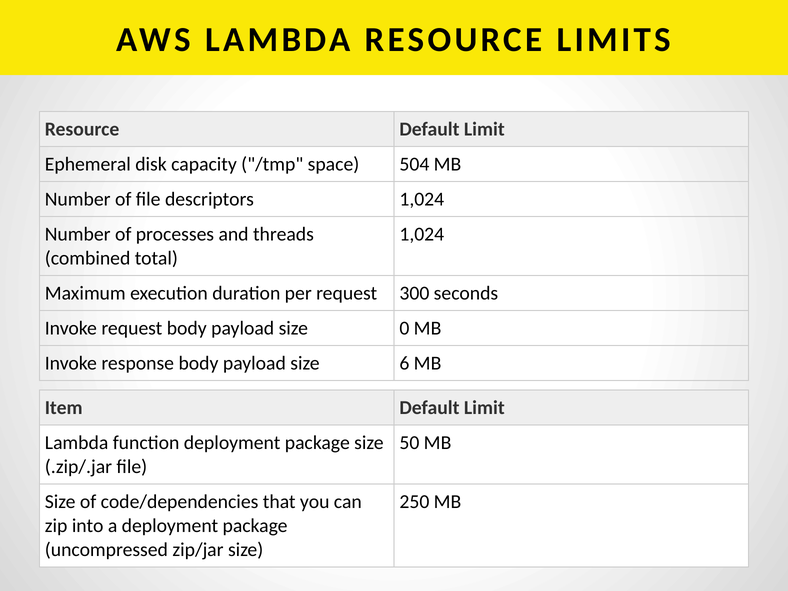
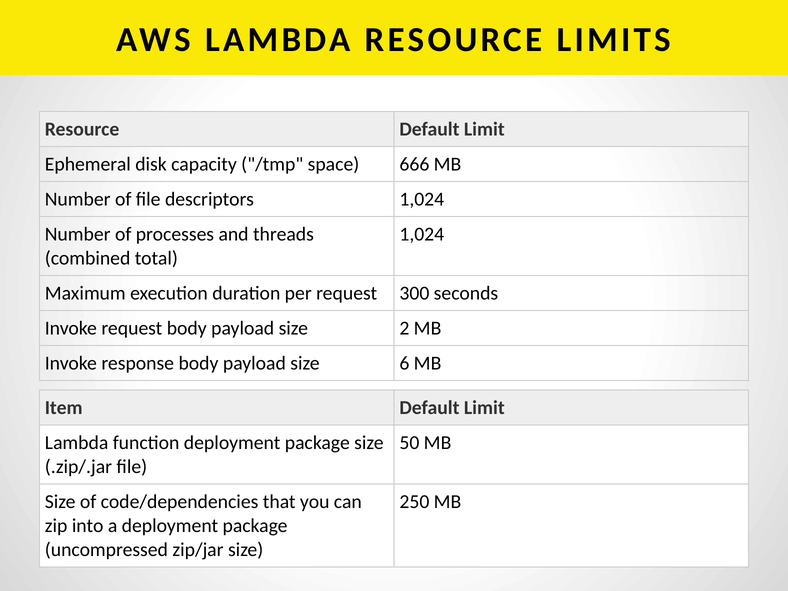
504: 504 -> 666
0: 0 -> 2
